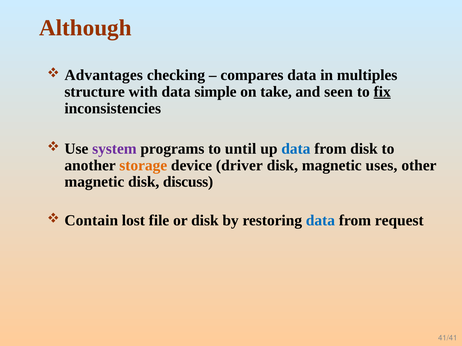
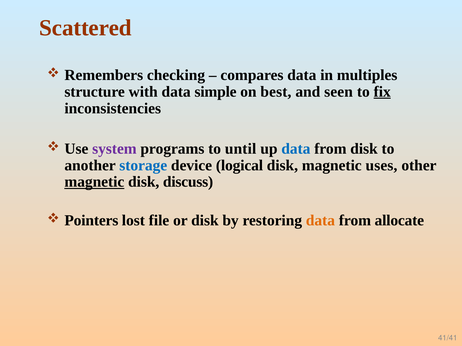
Although: Although -> Scattered
Advantages: Advantages -> Remembers
take: take -> best
storage colour: orange -> blue
driver: driver -> logical
magnetic at (94, 182) underline: none -> present
Contain: Contain -> Pointers
data at (320, 221) colour: blue -> orange
request: request -> allocate
